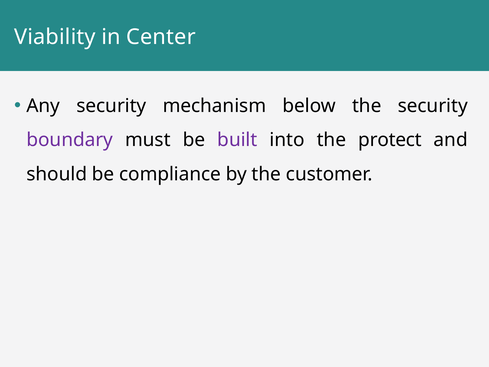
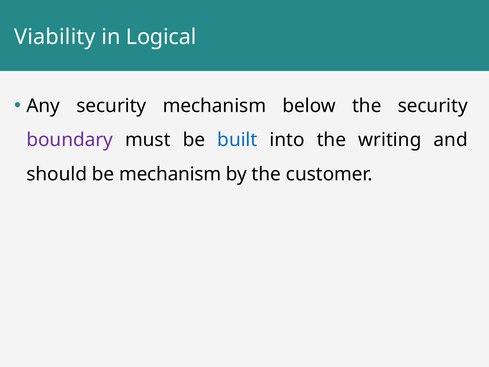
Center: Center -> Logical
built colour: purple -> blue
protect: protect -> writing
be compliance: compliance -> mechanism
